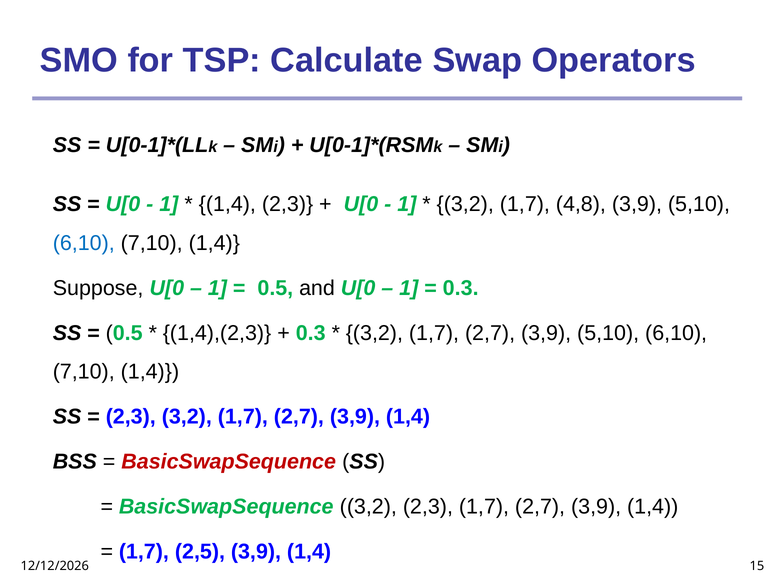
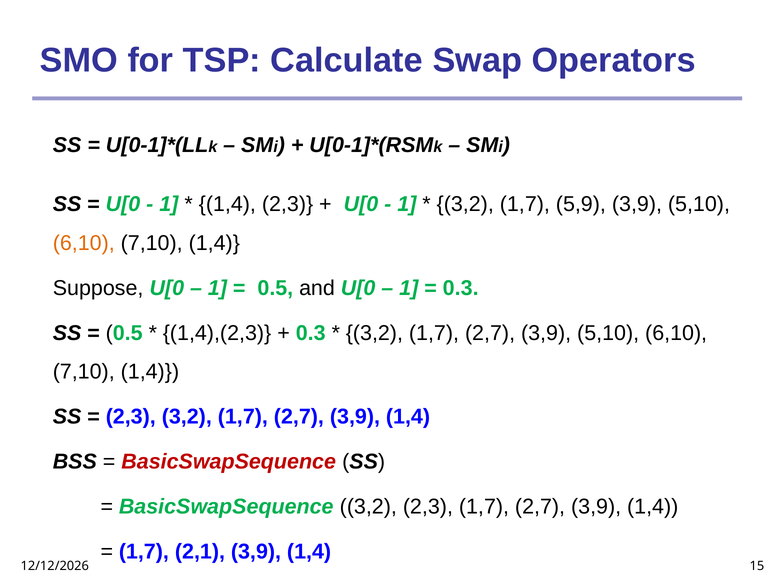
4,8: 4,8 -> 5,9
6,10 at (84, 243) colour: blue -> orange
2,5: 2,5 -> 2,1
